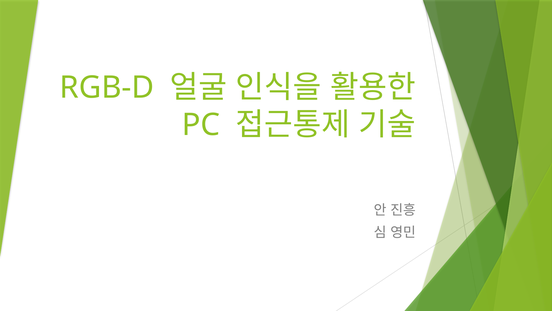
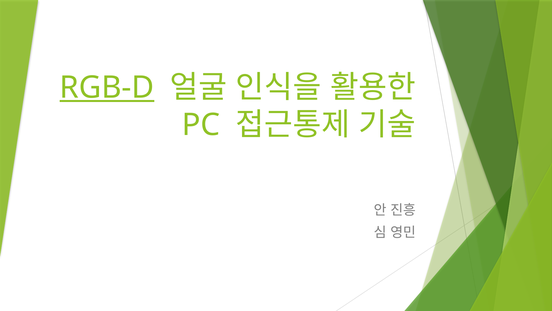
RGB-D underline: none -> present
